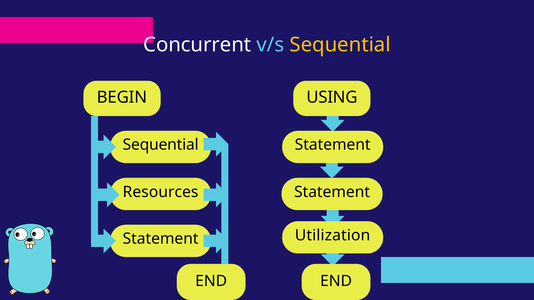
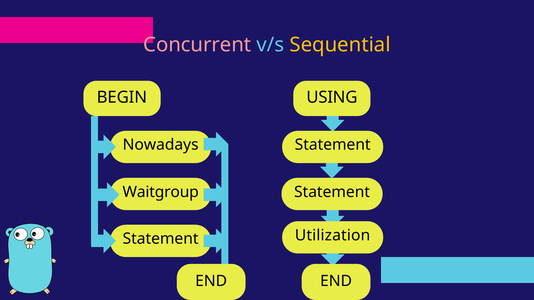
Concurrent colour: white -> pink
Sequential at (161, 145): Sequential -> Nowadays
Resources: Resources -> Waitgroup
